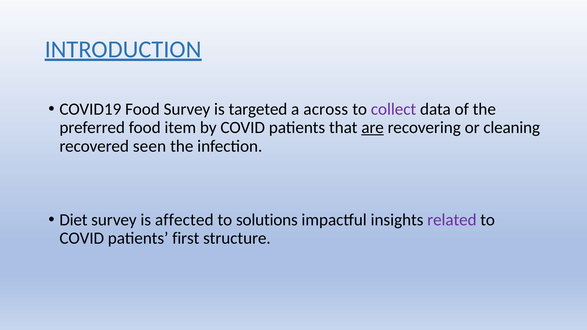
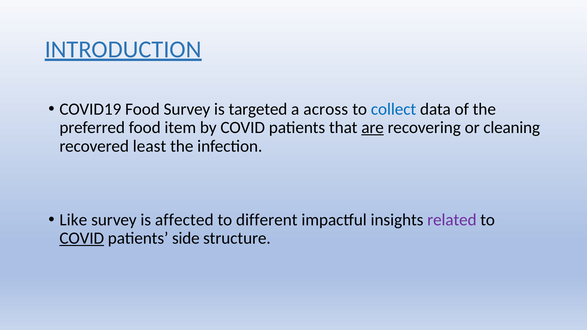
collect colour: purple -> blue
seen: seen -> least
Diet: Diet -> Like
solutions: solutions -> different
COVID at (82, 238) underline: none -> present
first: first -> side
